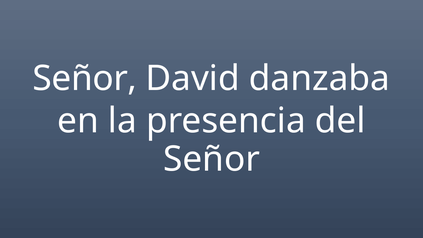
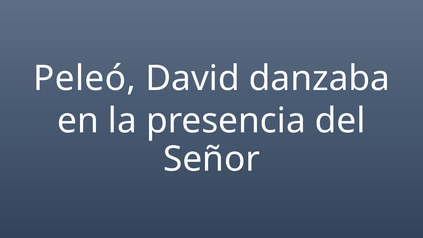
Señor at (85, 78): Señor -> Peleó
